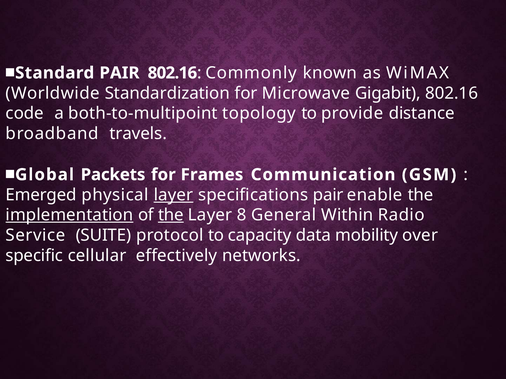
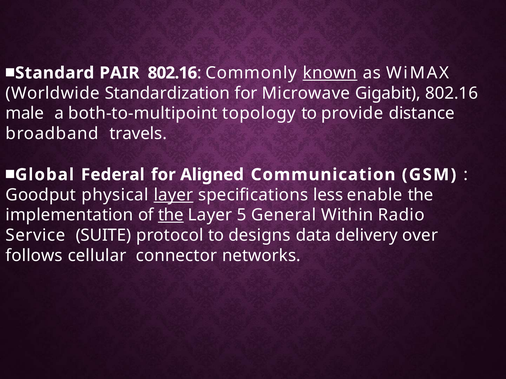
known underline: none -> present
code: code -> male
Packets: Packets -> Federal
Frames: Frames -> Aligned
Emerged: Emerged -> Goodput
specifications pair: pair -> less
implementation underline: present -> none
8: 8 -> 5
capacity: capacity -> designs
mobility: mobility -> delivery
specific: specific -> follows
effectively: effectively -> connector
